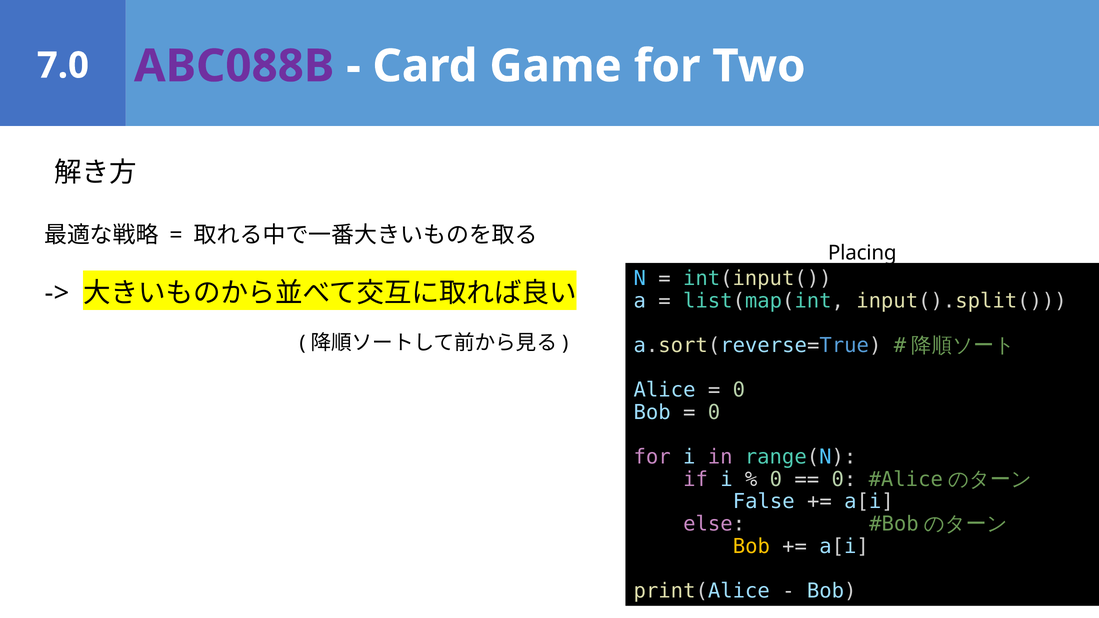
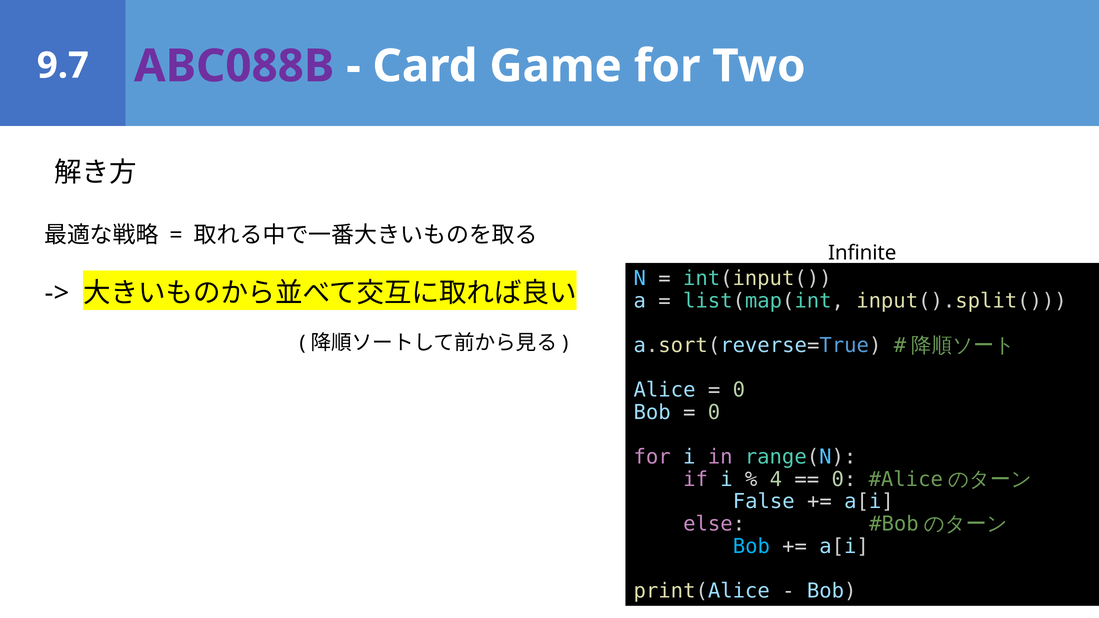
7.0: 7.0 -> 9.7
Placing: Placing -> Infinite
0 at (776, 479): 0 -> 4
Bob at (751, 546) colour: yellow -> light blue
